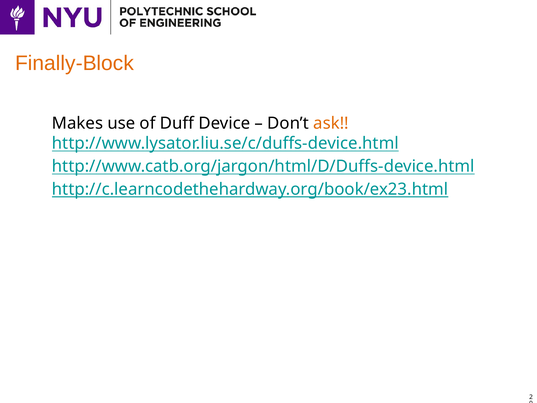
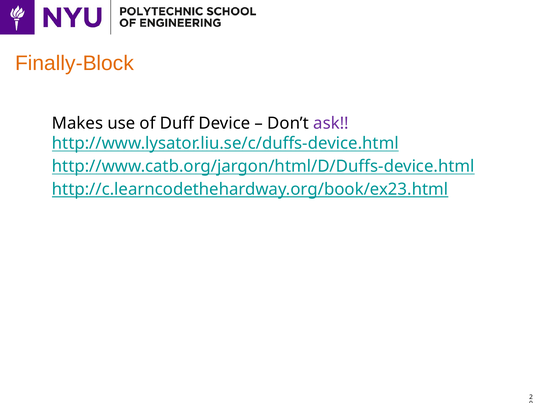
ask colour: orange -> purple
